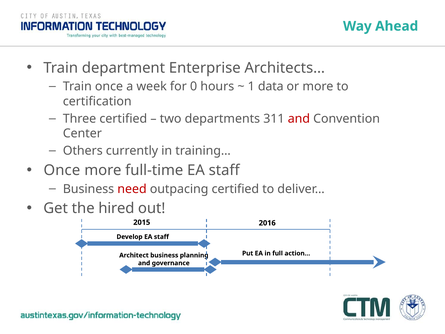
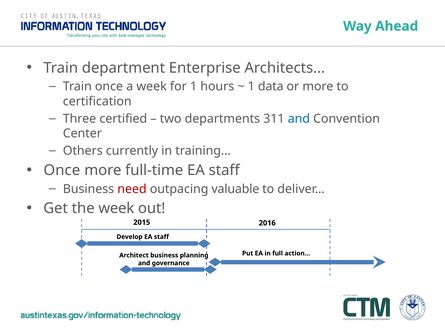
for 0: 0 -> 1
and at (299, 119) colour: red -> blue
outpacing certified: certified -> valuable
the hired: hired -> week
